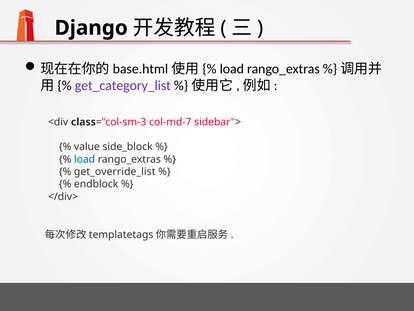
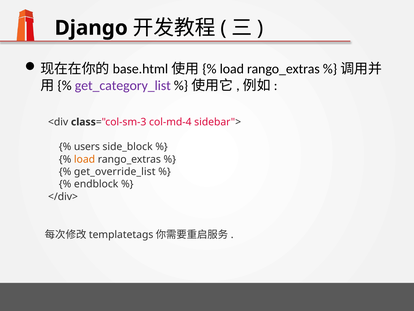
col-md-7: col-md-7 -> col-md-4
value: value -> users
load at (85, 159) colour: blue -> orange
